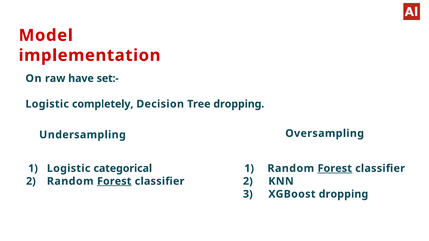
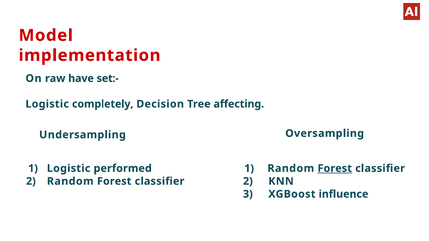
Tree dropping: dropping -> affecting
categorical: categorical -> performed
Forest at (114, 181) underline: present -> none
XGBoost dropping: dropping -> inﬂuence
